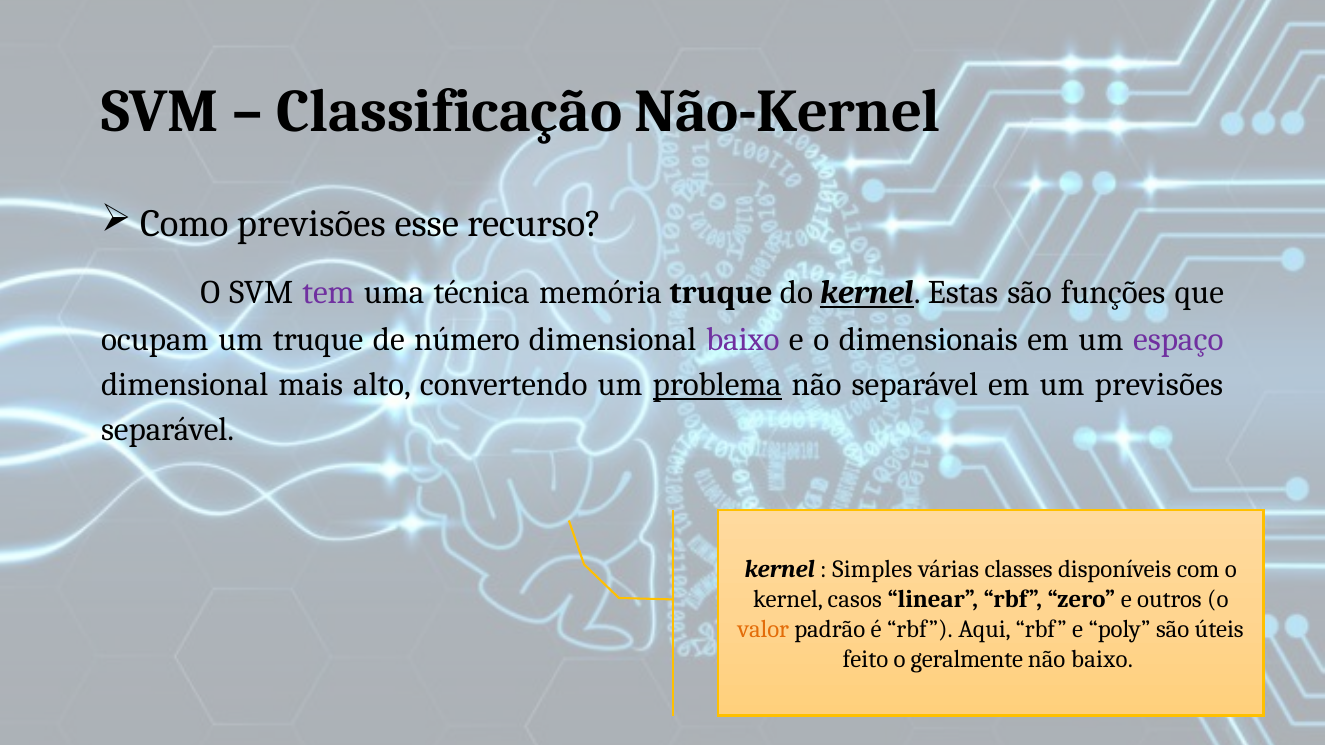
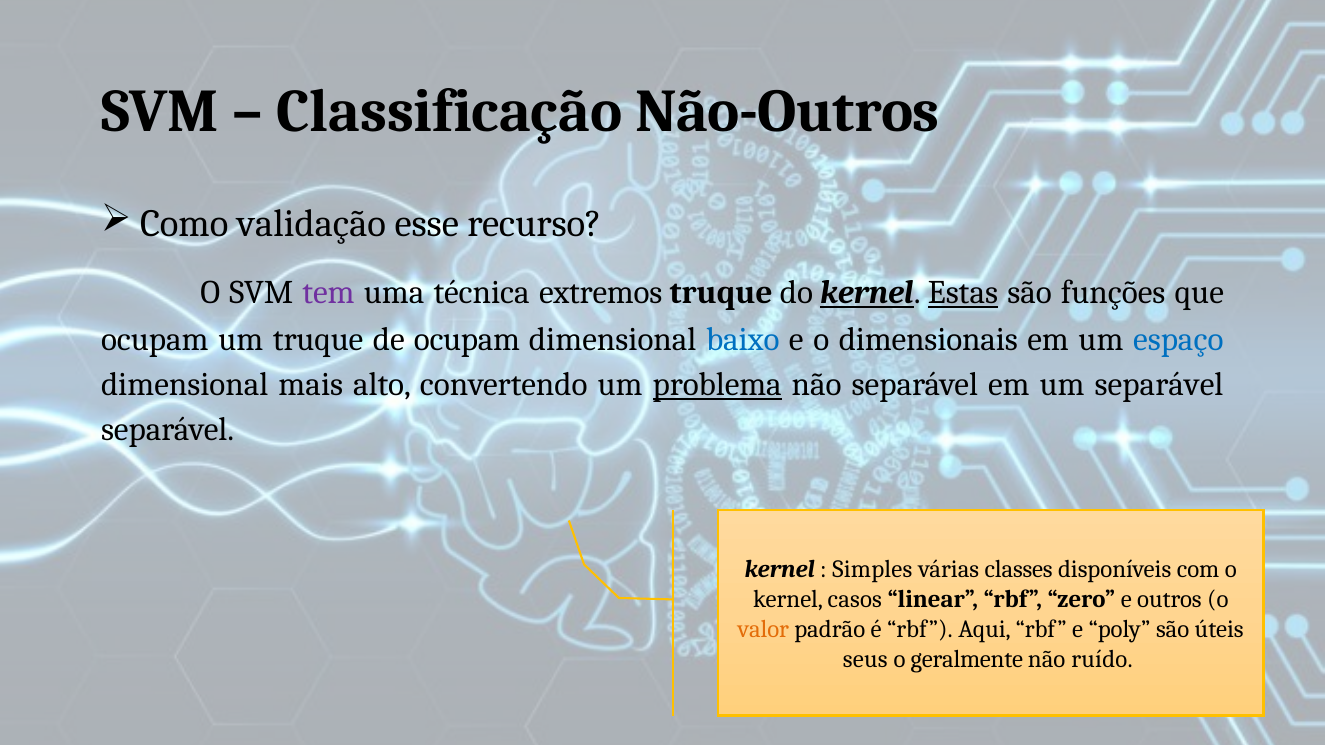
Não-Kernel: Não-Kernel -> Não-Outros
Como previsões: previsões -> validação
memória: memória -> extremos
Estas underline: none -> present
de número: número -> ocupam
baixo at (743, 340) colour: purple -> blue
espaço colour: purple -> blue
um previsões: previsões -> separável
feito: feito -> seus
não baixo: baixo -> ruído
